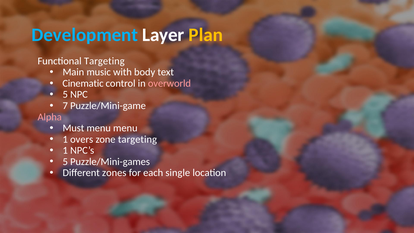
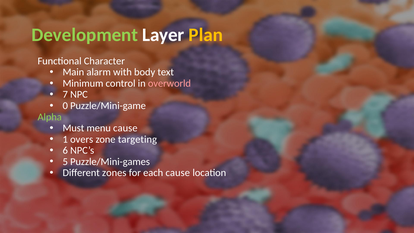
Development colour: light blue -> light green
Functional Targeting: Targeting -> Character
music: music -> alarm
Cinematic: Cinematic -> Minimum
5 at (65, 95): 5 -> 7
7: 7 -> 0
Alpha colour: pink -> light green
menu menu: menu -> cause
1 at (65, 150): 1 -> 6
each single: single -> cause
